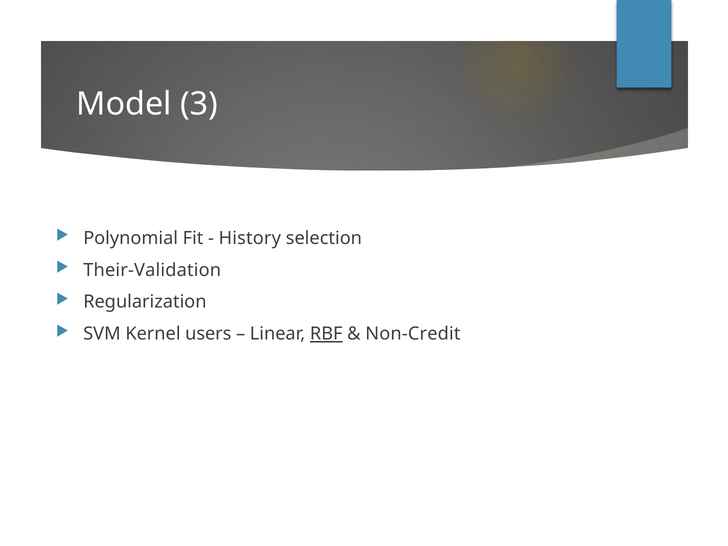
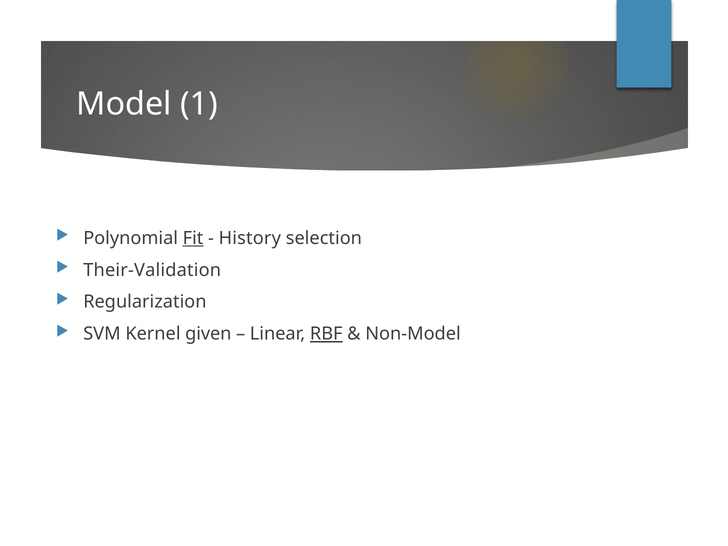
3: 3 -> 1
Fit underline: none -> present
users: users -> given
Non-Credit: Non-Credit -> Non-Model
